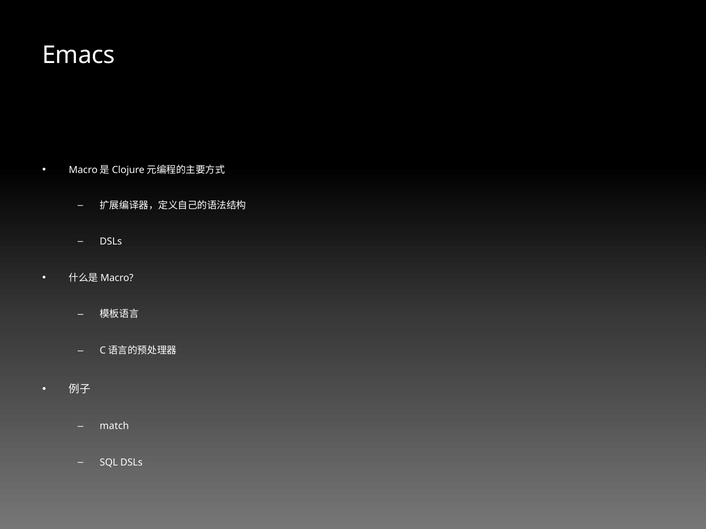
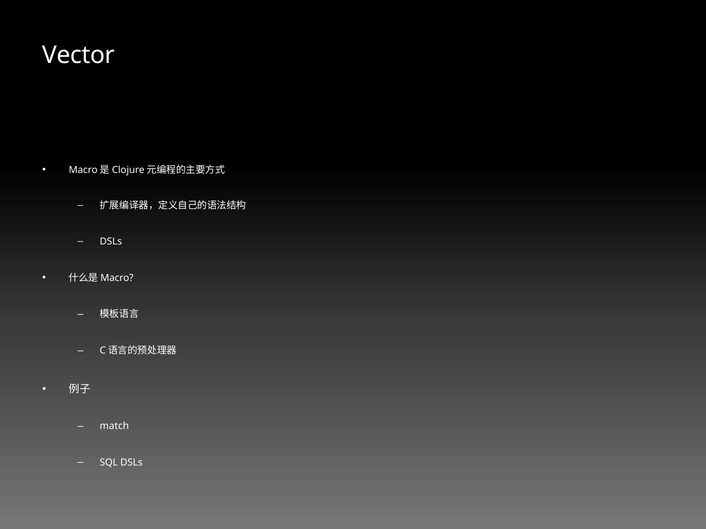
Emacs: Emacs -> Vector
